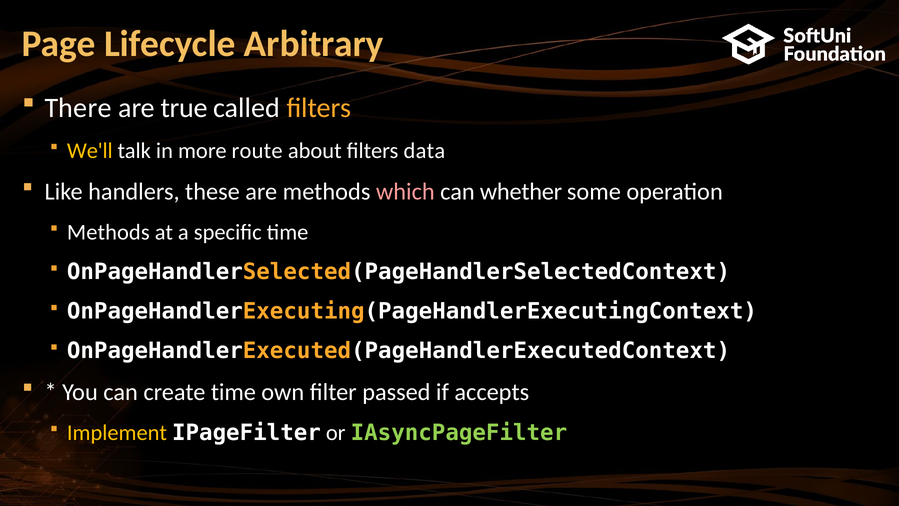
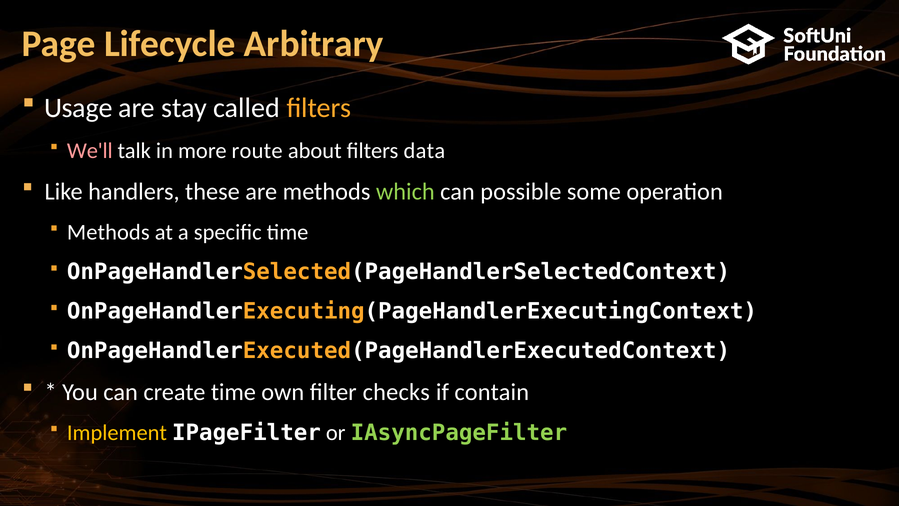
There: There -> Usage
true: true -> stay
We'll colour: yellow -> pink
which colour: pink -> light green
whether: whether -> possible
passed: passed -> checks
accepts: accepts -> contain
